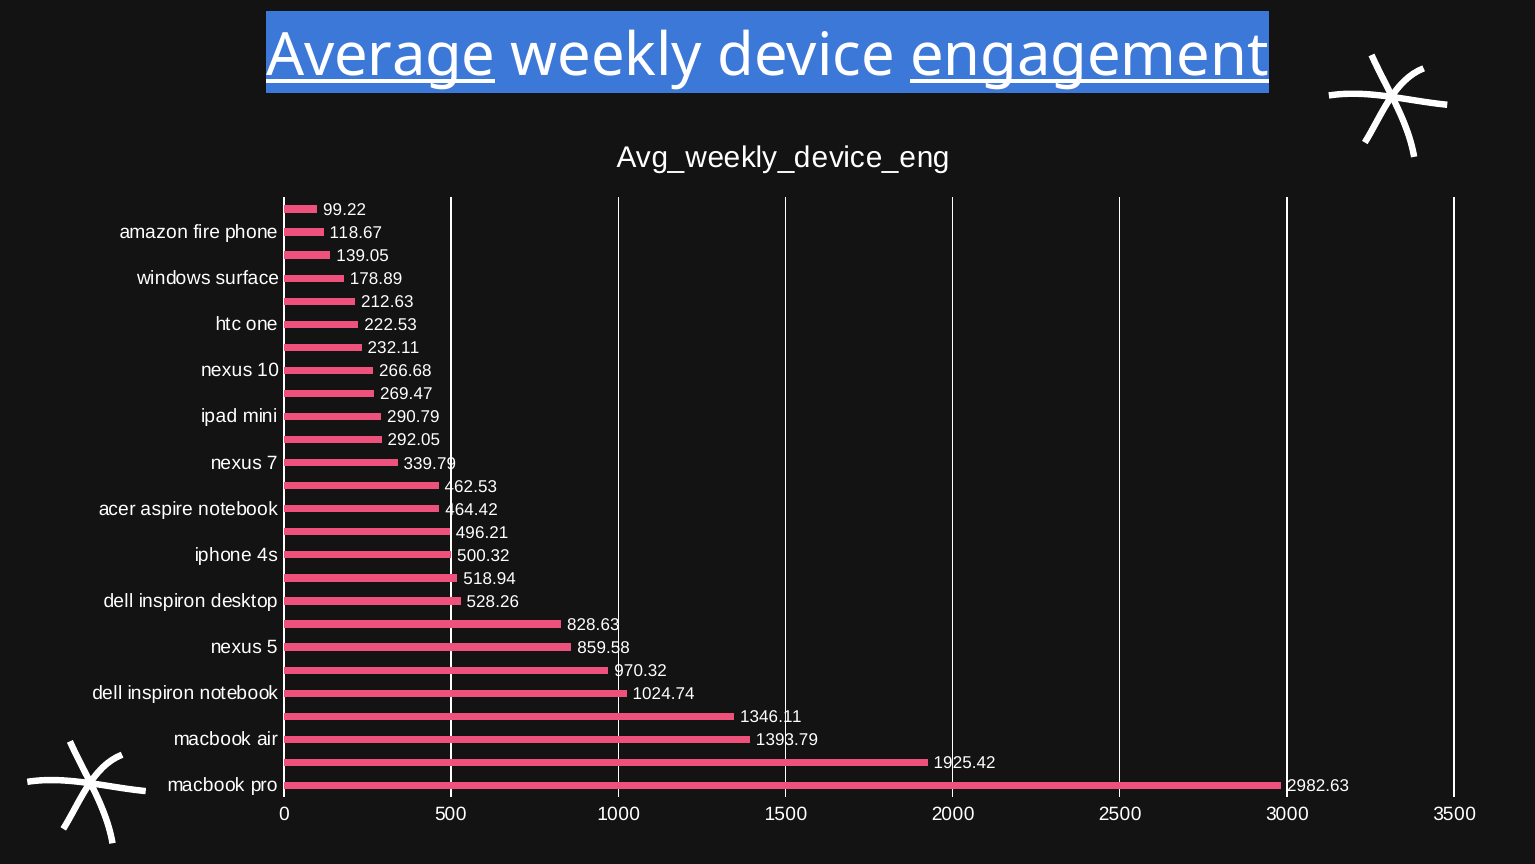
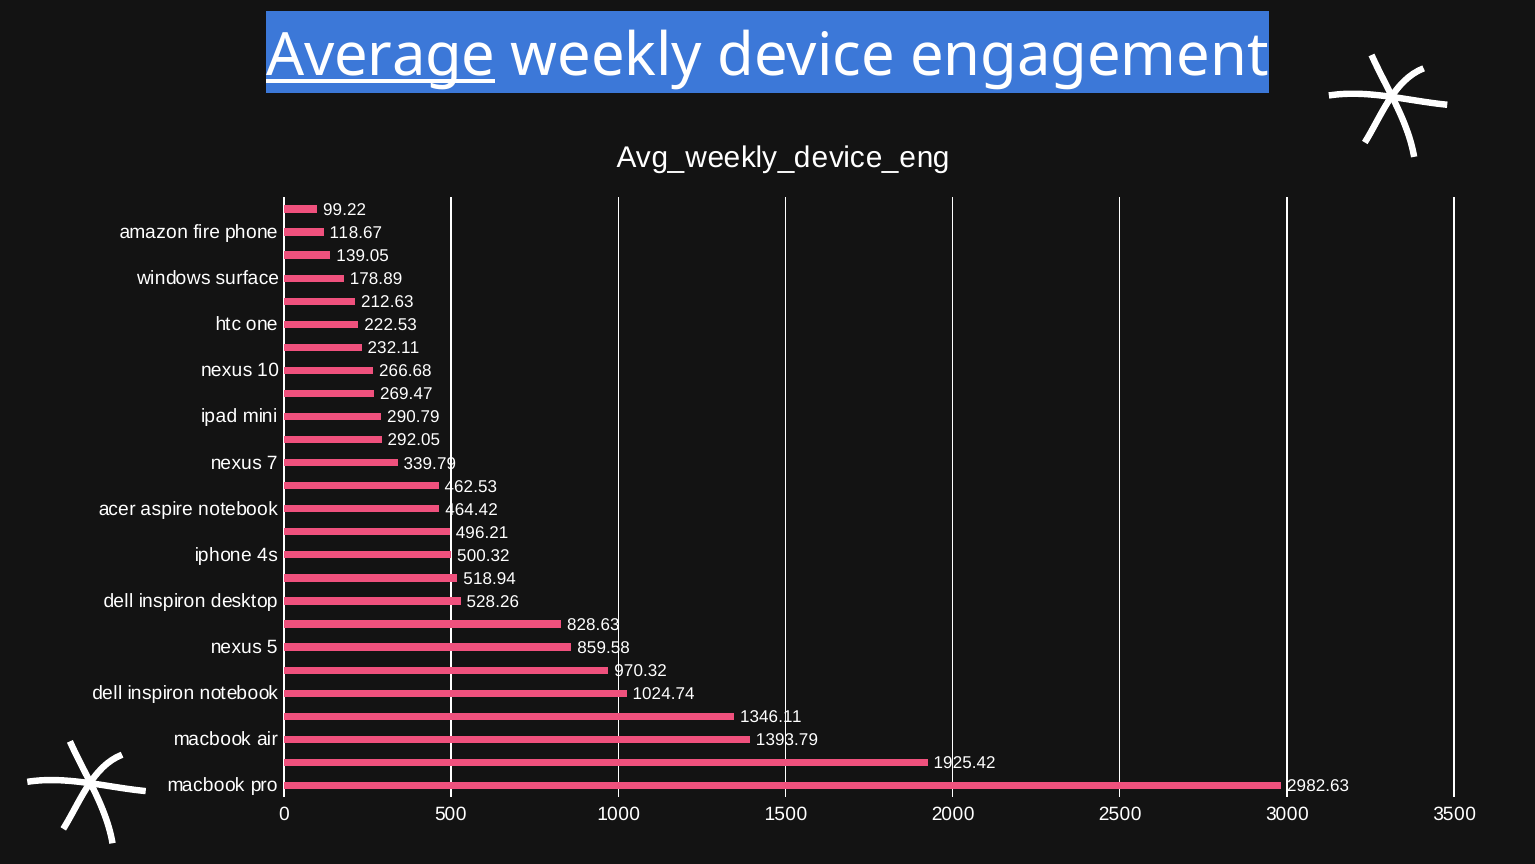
engagement underline: present -> none
